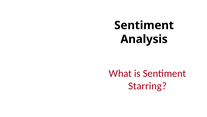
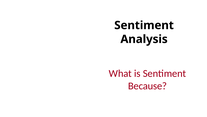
Starring: Starring -> Because
